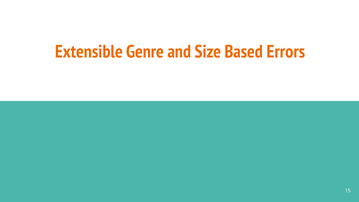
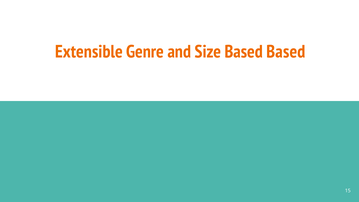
Based Errors: Errors -> Based
